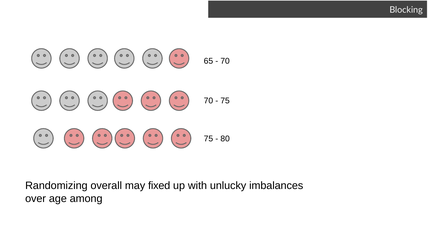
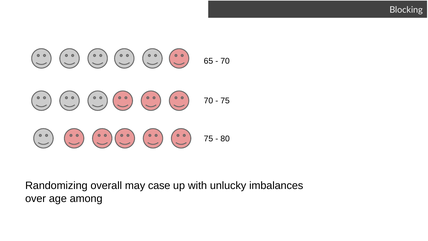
fixed: fixed -> case
